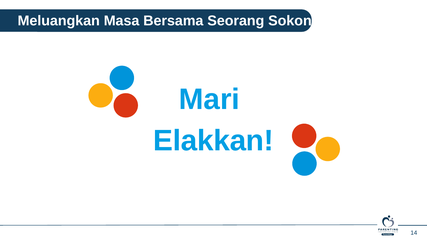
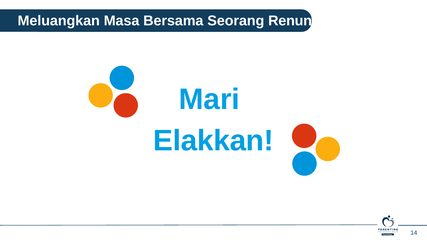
Sokong: Sokong -> Renung
